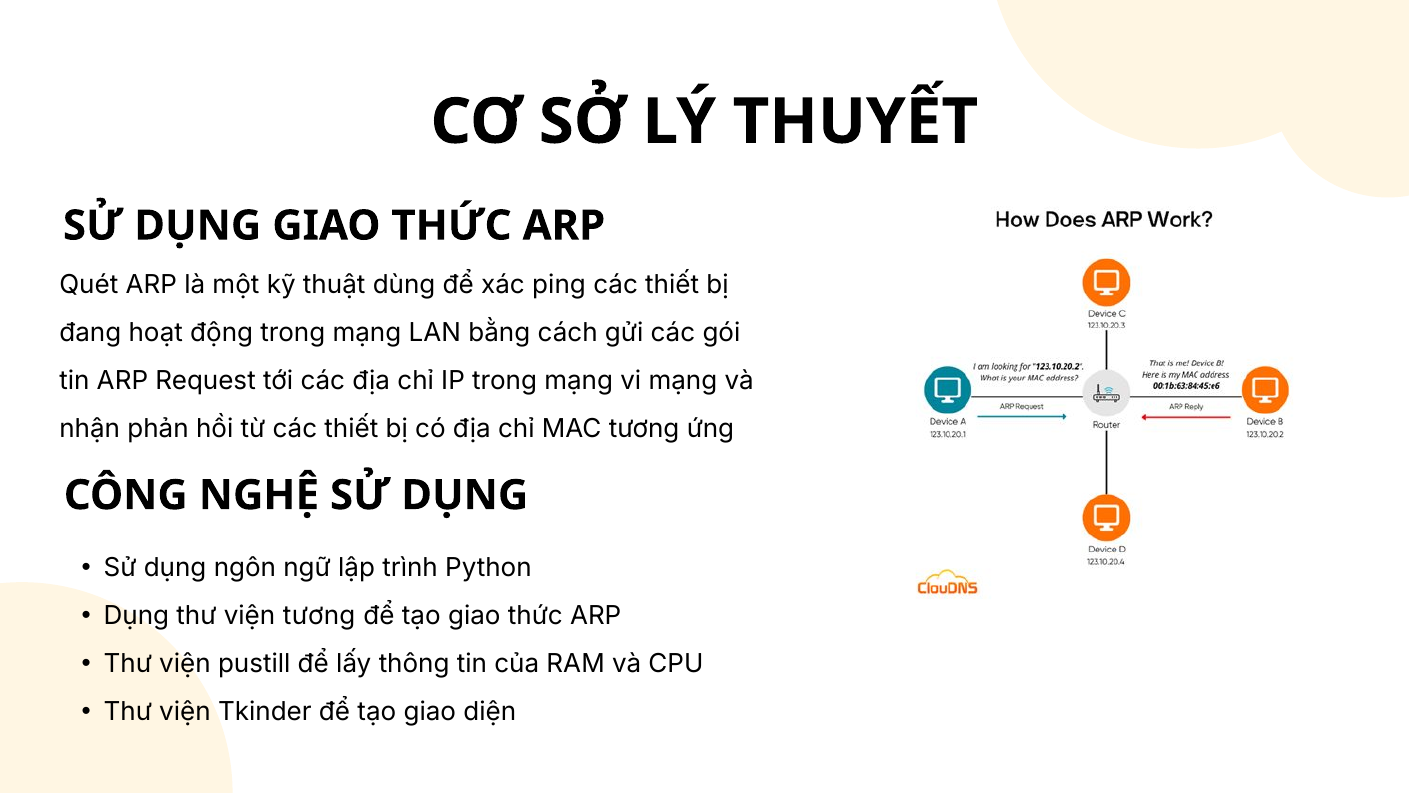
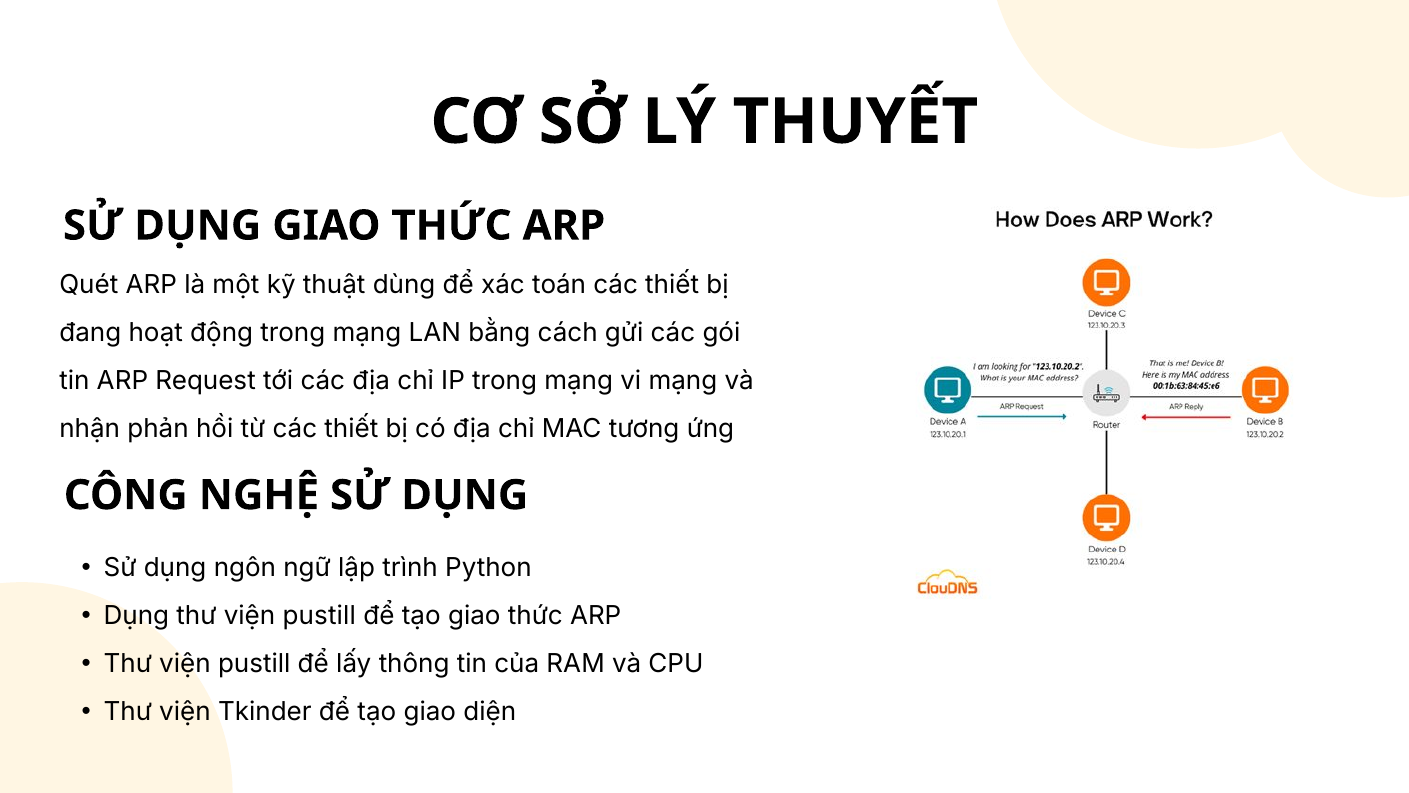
ping: ping -> toán
tương at (319, 616): tương -> pustill
